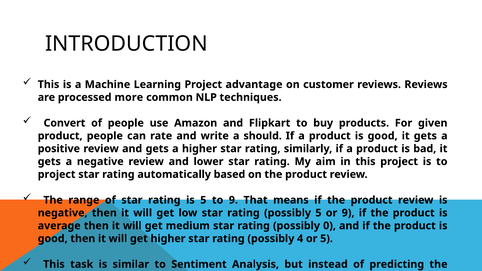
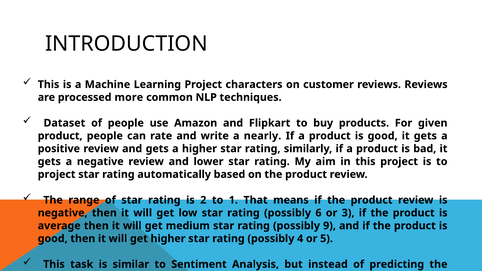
advantage: advantage -> characters
Convert: Convert -> Dataset
should: should -> nearly
is 5: 5 -> 2
to 9: 9 -> 1
possibly 5: 5 -> 6
or 9: 9 -> 3
0: 0 -> 9
